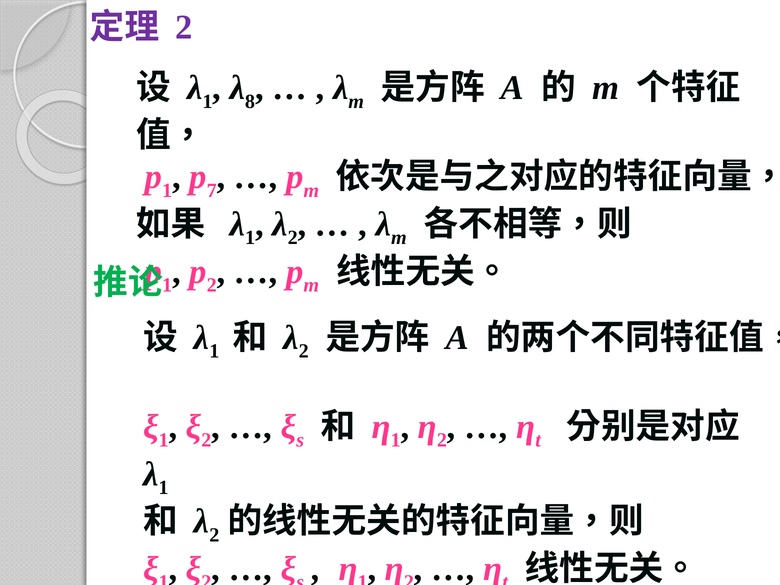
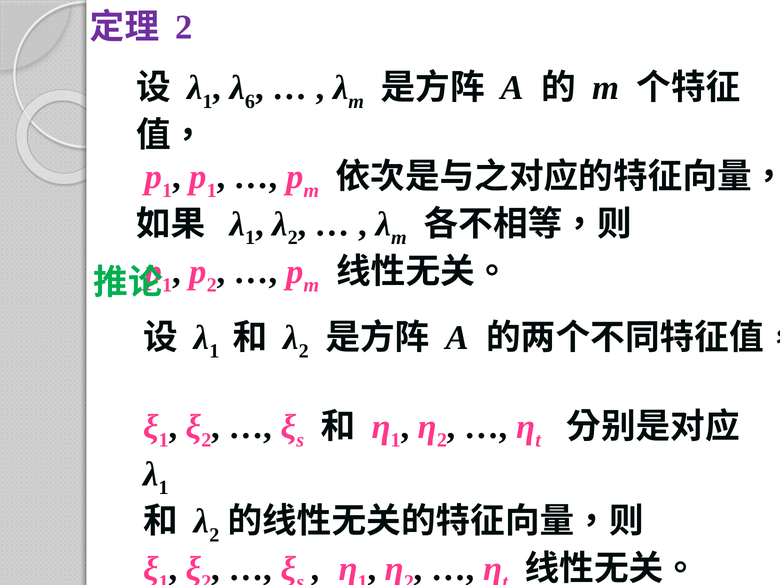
8: 8 -> 6
7 at (212, 190): 7 -> 1
